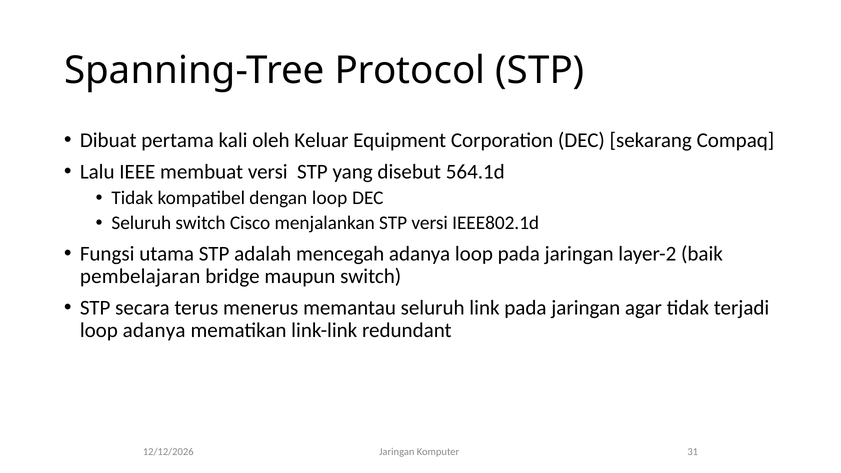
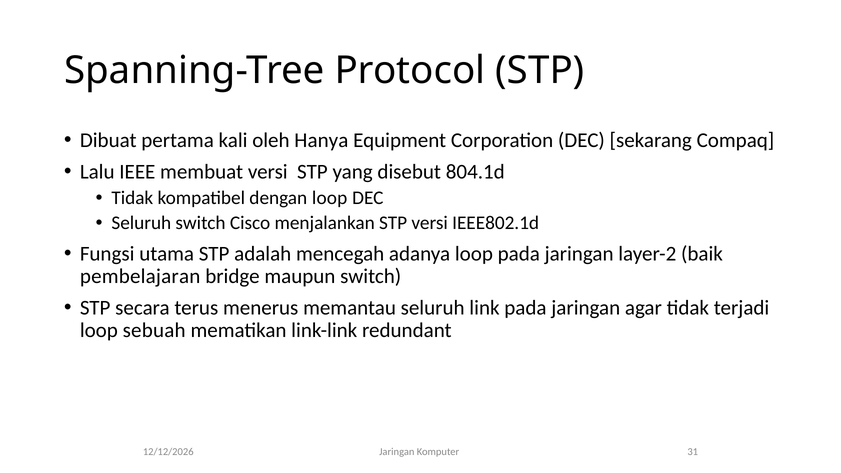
Keluar: Keluar -> Hanya
564.1d: 564.1d -> 804.1d
loop adanya: adanya -> sebuah
